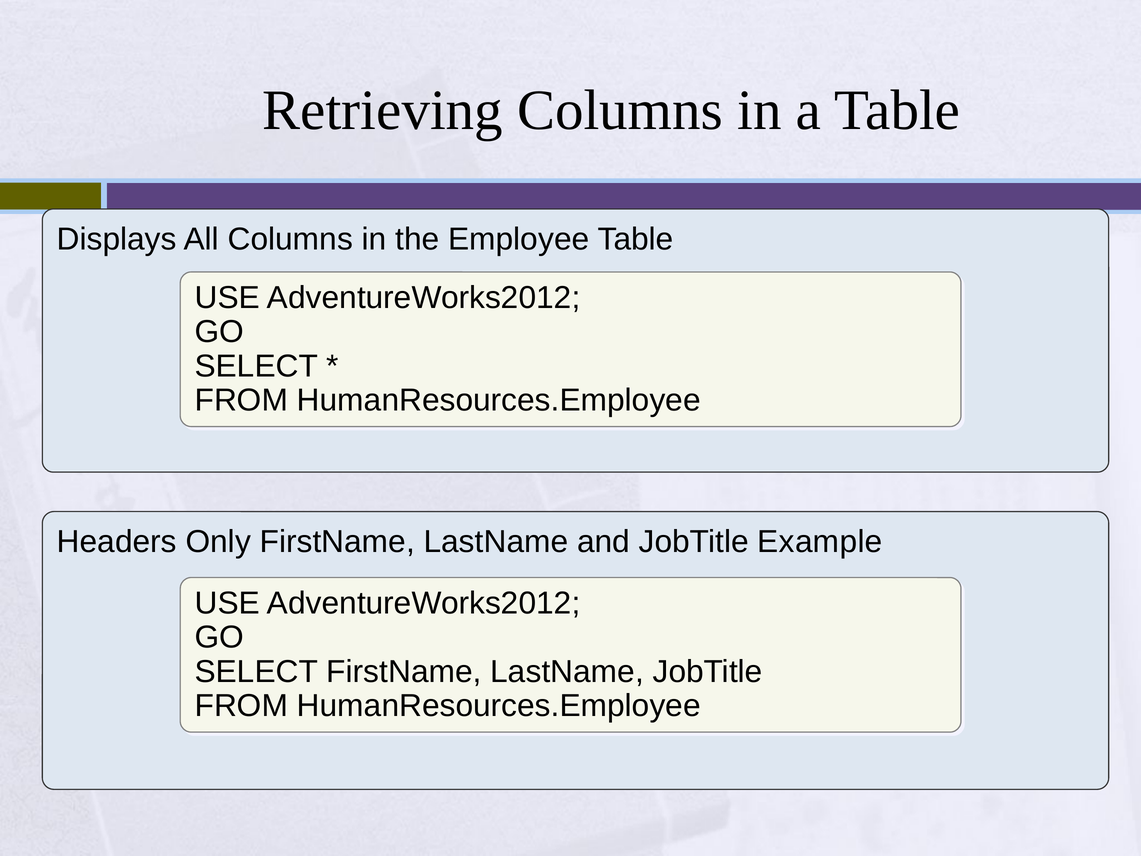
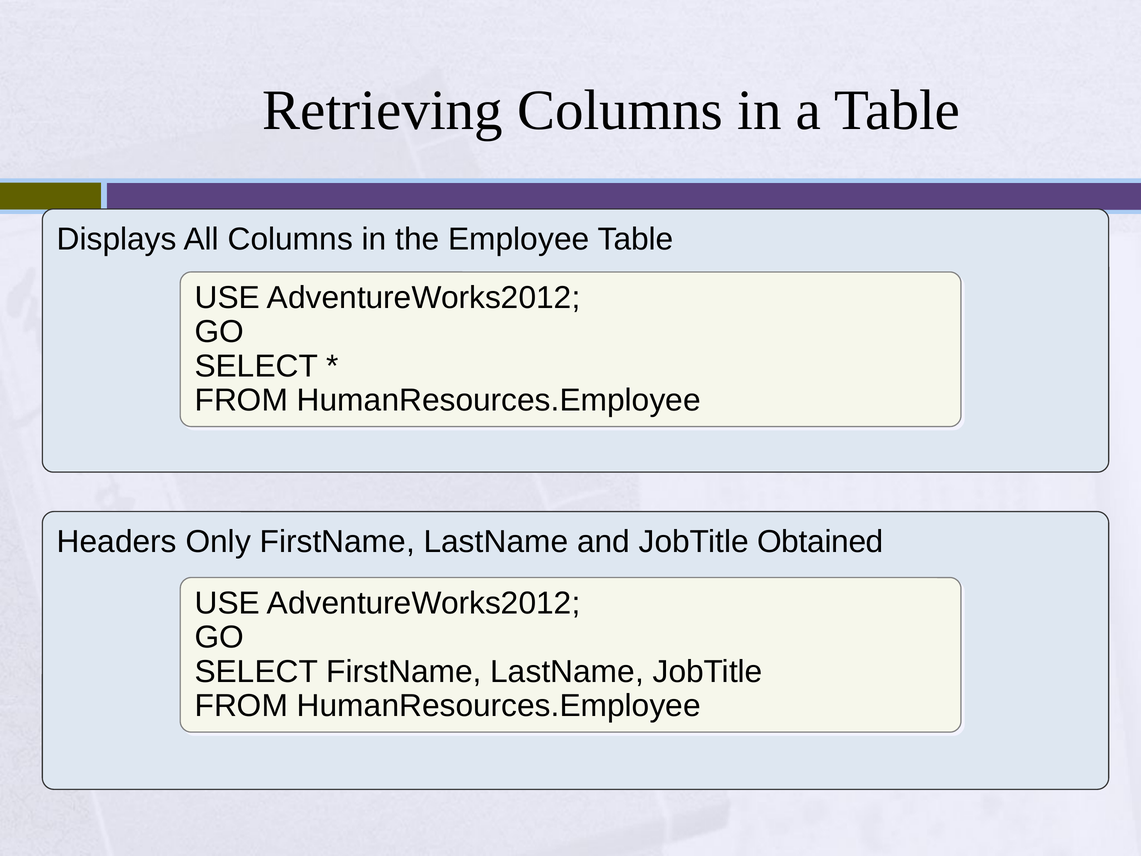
Example: Example -> Obtained
